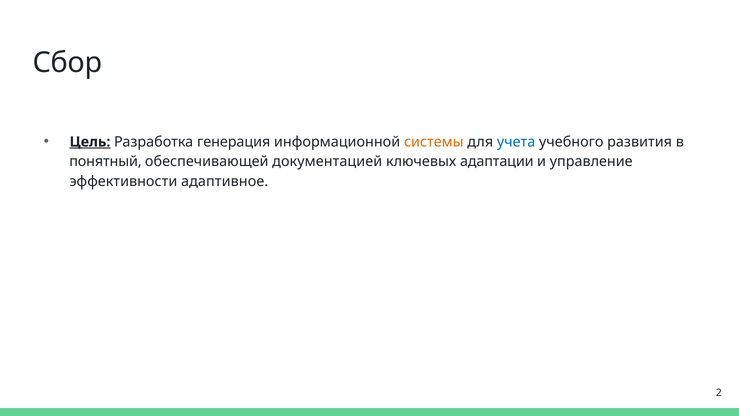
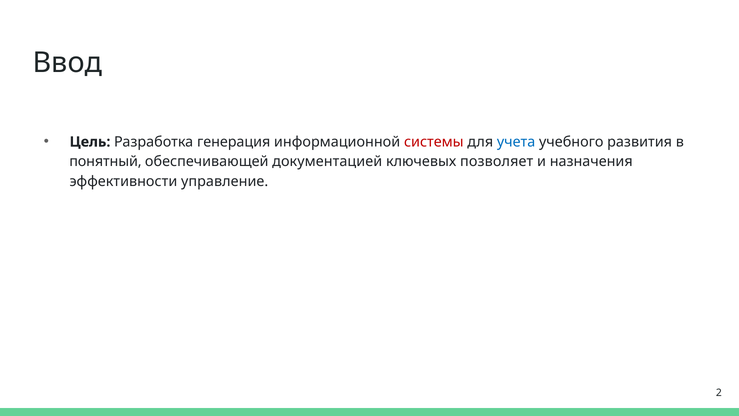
Сбор: Сбор -> Ввод
Цель underline: present -> none
системы colour: orange -> red
адаптации: адаптации -> позволяет
управление: управление -> назначения
адаптивное: адаптивное -> управление
